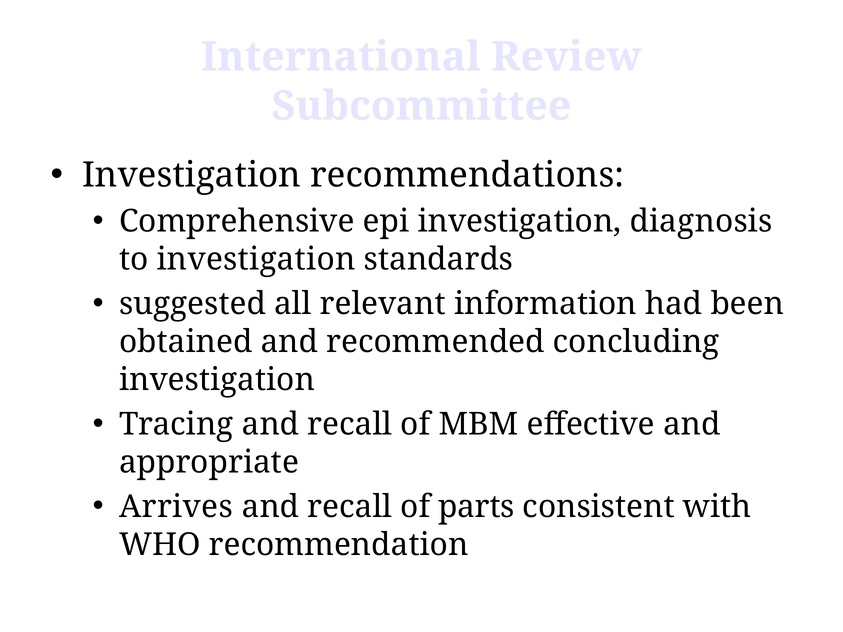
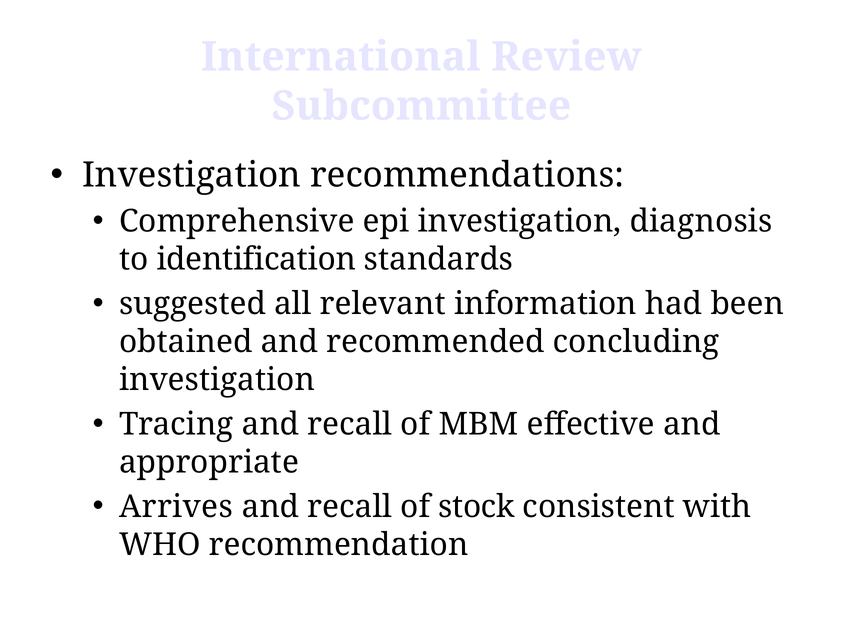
to investigation: investigation -> identification
parts: parts -> stock
